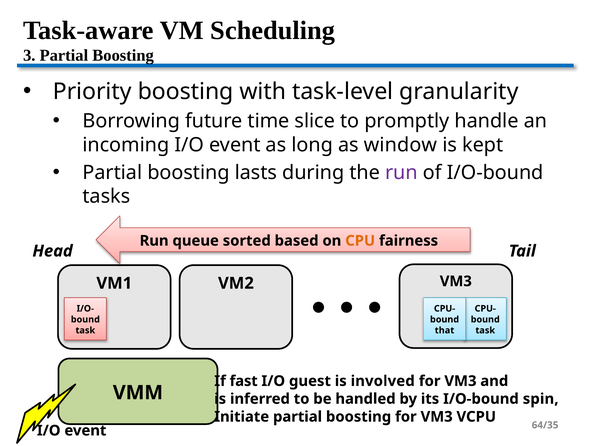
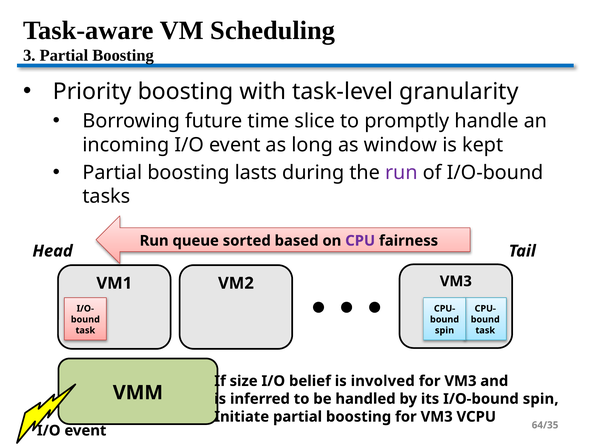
CPU colour: orange -> purple
that at (445, 330): that -> spin
fast: fast -> size
guest: guest -> belief
